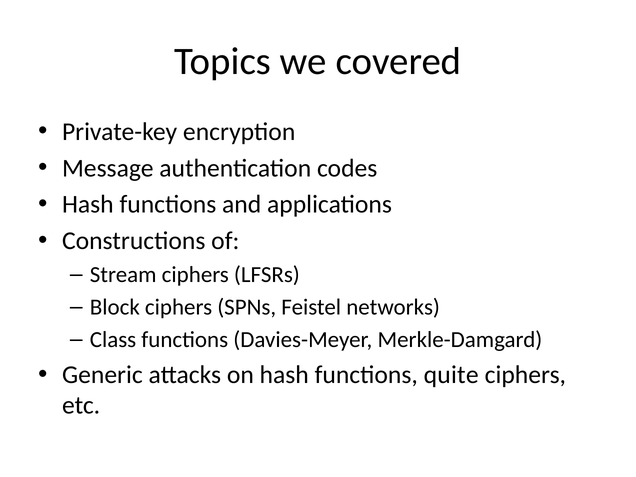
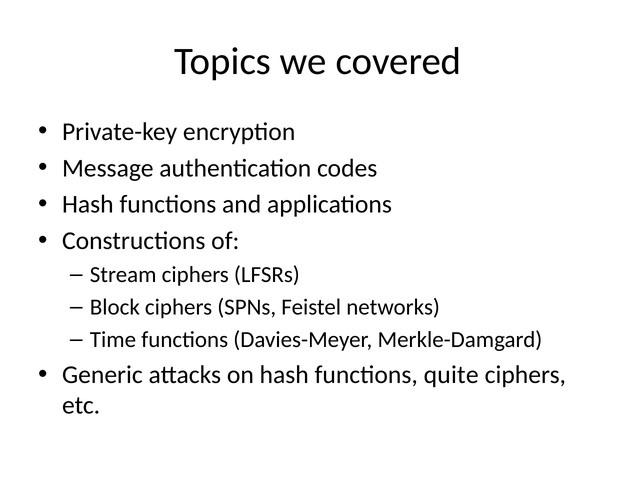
Class: Class -> Time
